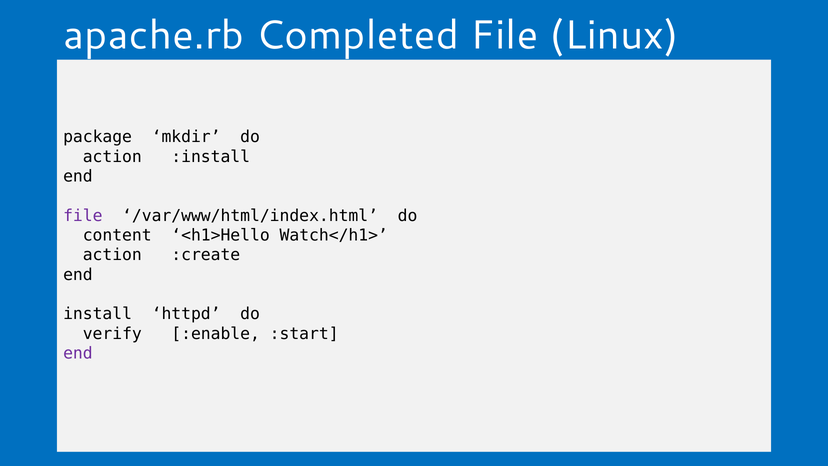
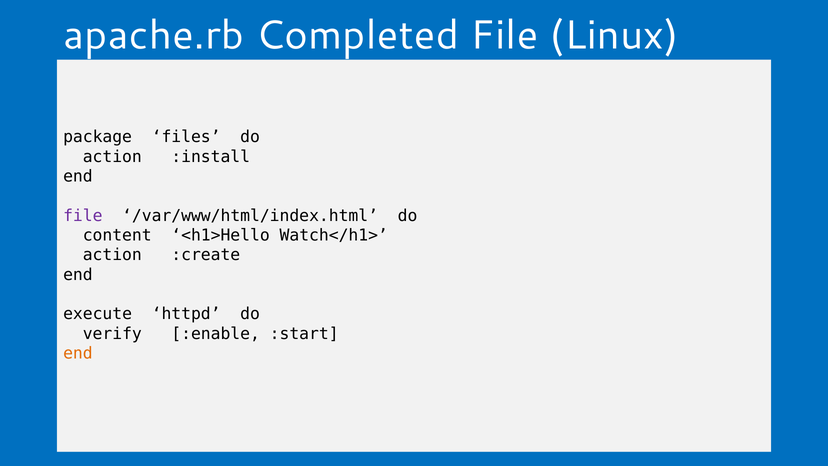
mkdir: mkdir -> files
install: install -> execute
end at (78, 353) colour: purple -> orange
